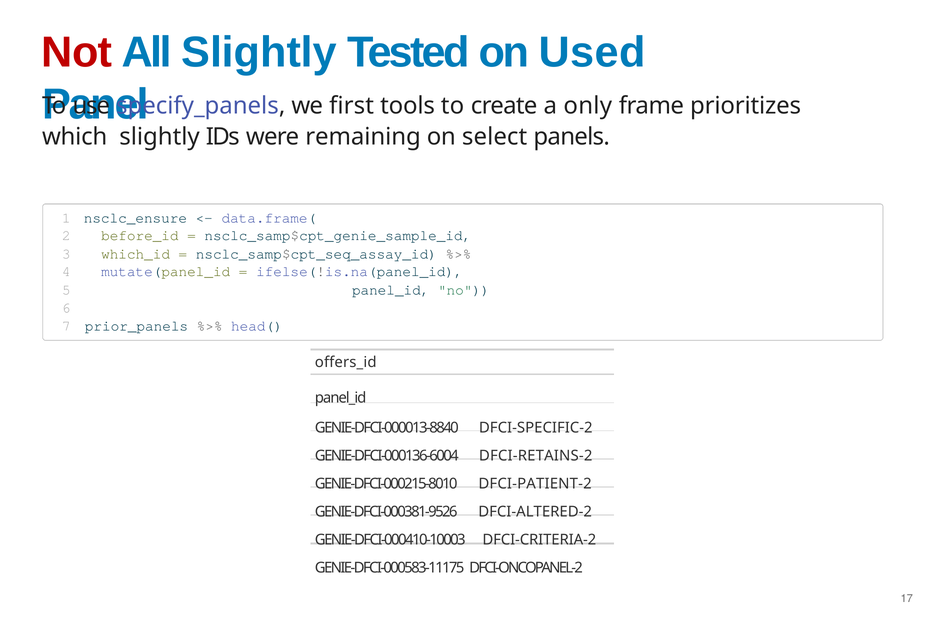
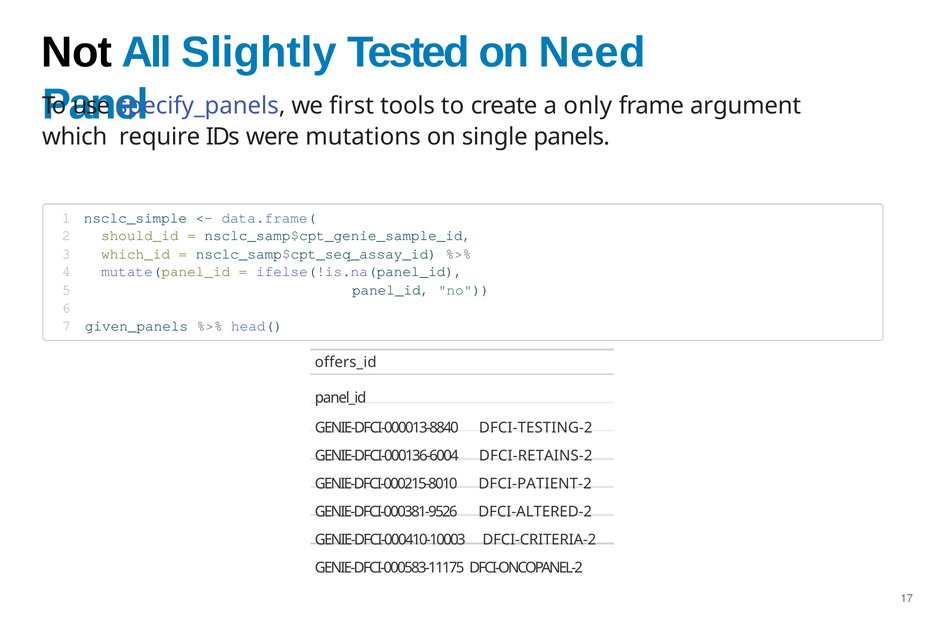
Not colour: red -> black
Used: Used -> Need
prioritizes: prioritizes -> argument
which slightly: slightly -> require
remaining: remaining -> mutations
select: select -> single
nsclc_ensure: nsclc_ensure -> nsclc_simple
before_id: before_id -> should_id
prior_panels: prior_panels -> given_panels
DFCI-SPECIFIC-2: DFCI-SPECIFIC-2 -> DFCI-TESTING-2
